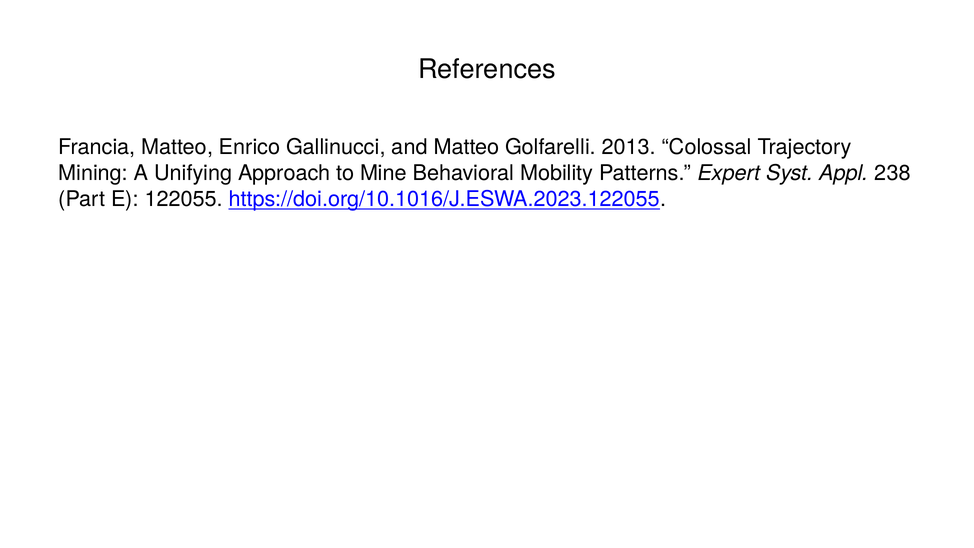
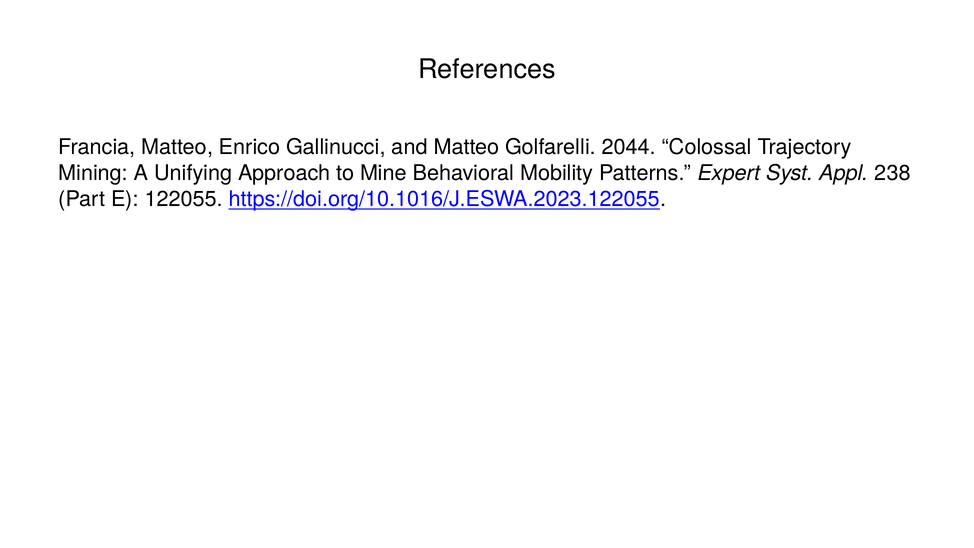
2013: 2013 -> 2044
